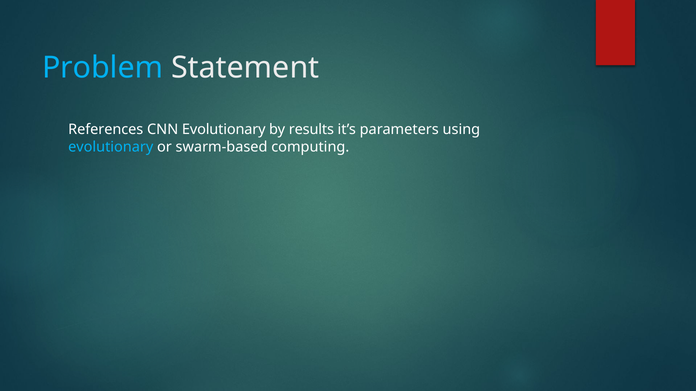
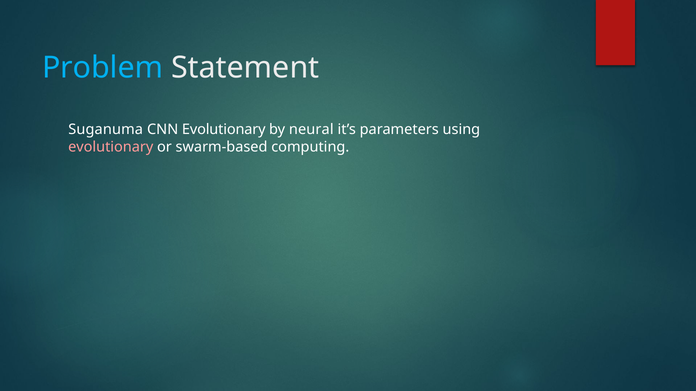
References: References -> Suganuma
results: results -> neural
evolutionary at (111, 147) colour: light blue -> pink
